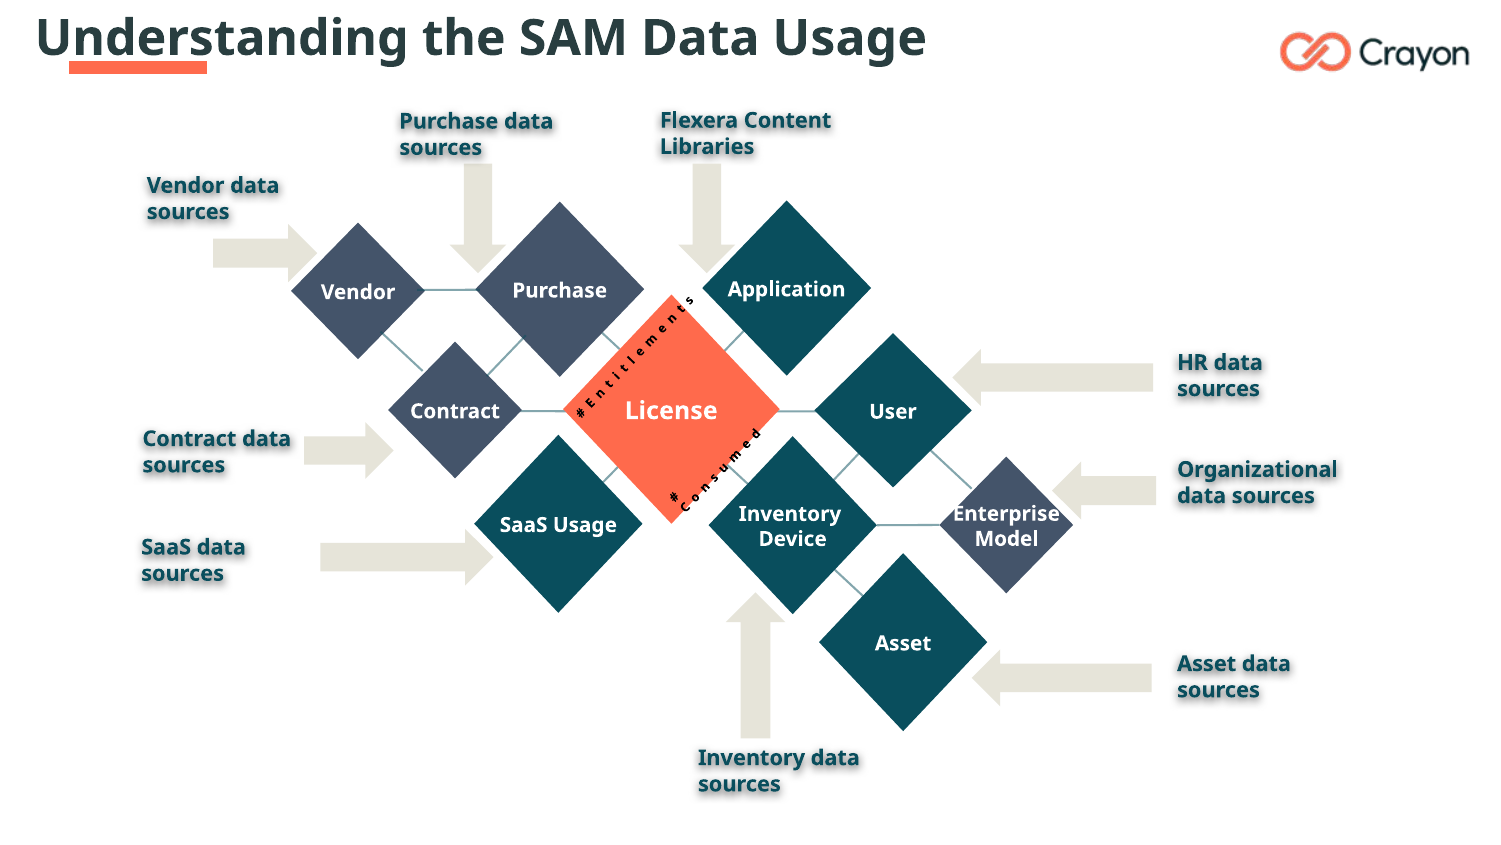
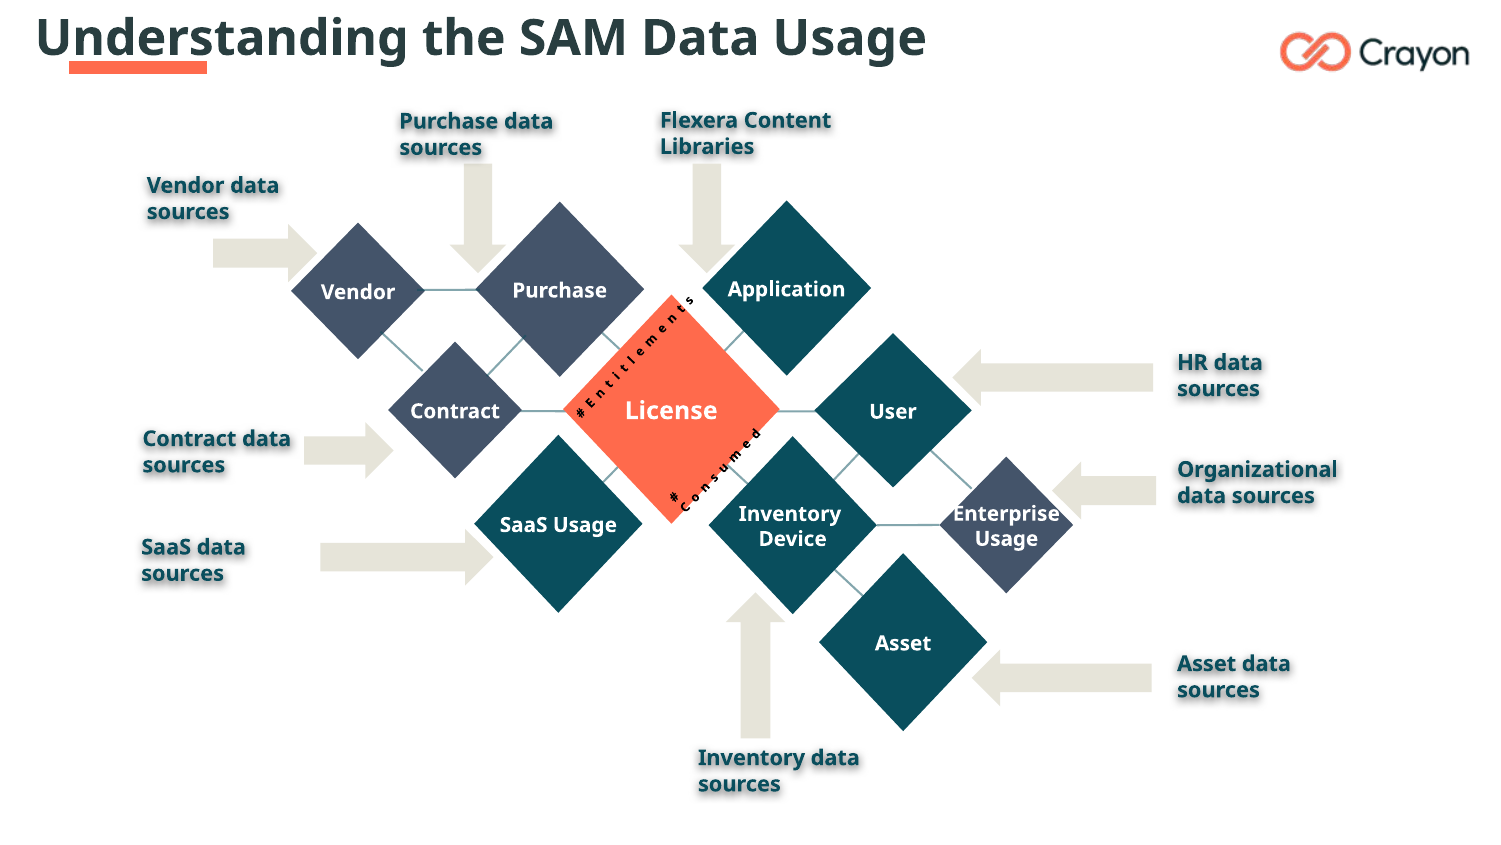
Model at (1006, 538): Model -> Usage
